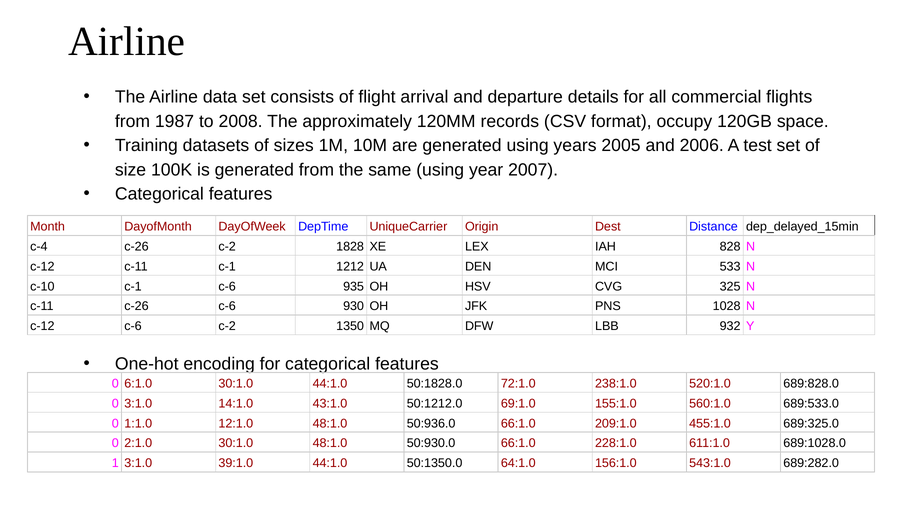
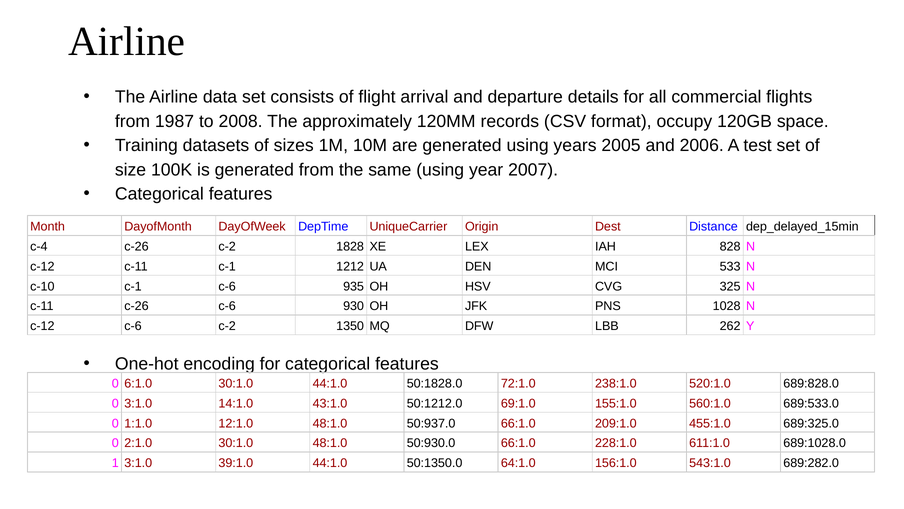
932: 932 -> 262
50:936.0: 50:936.0 -> 50:937.0
